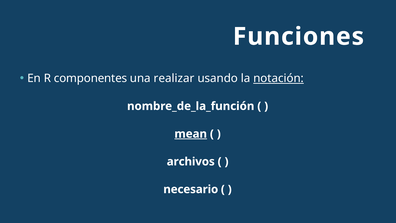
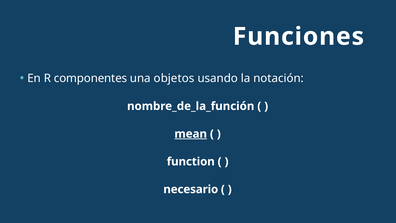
realizar: realizar -> objetos
notación underline: present -> none
archivos: archivos -> function
